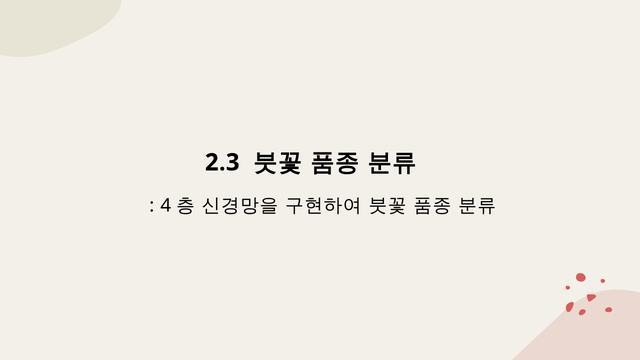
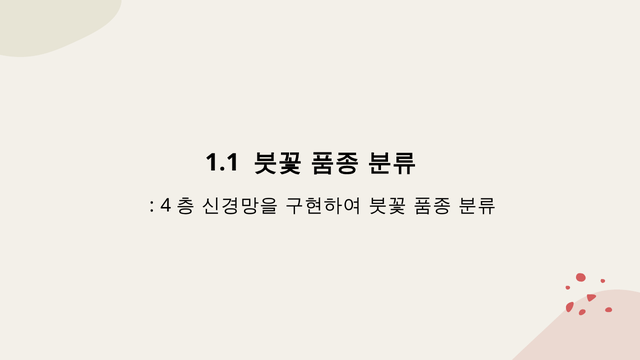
2.3: 2.3 -> 1.1
